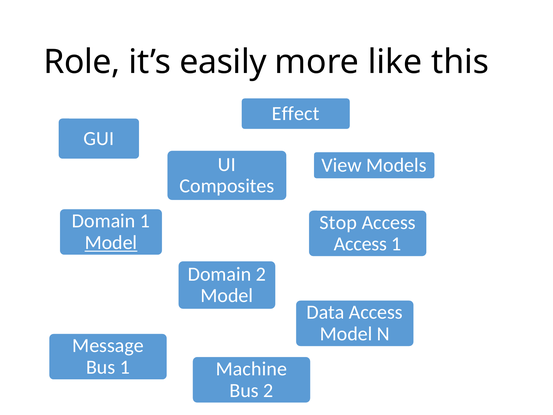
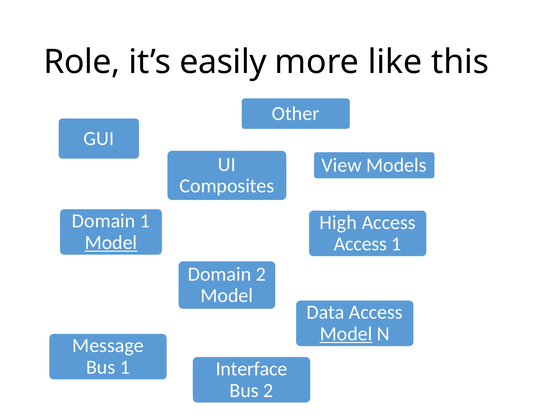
Effect: Effect -> Other
Stop: Stop -> High
Model at (346, 334) underline: none -> present
Machine: Machine -> Interface
